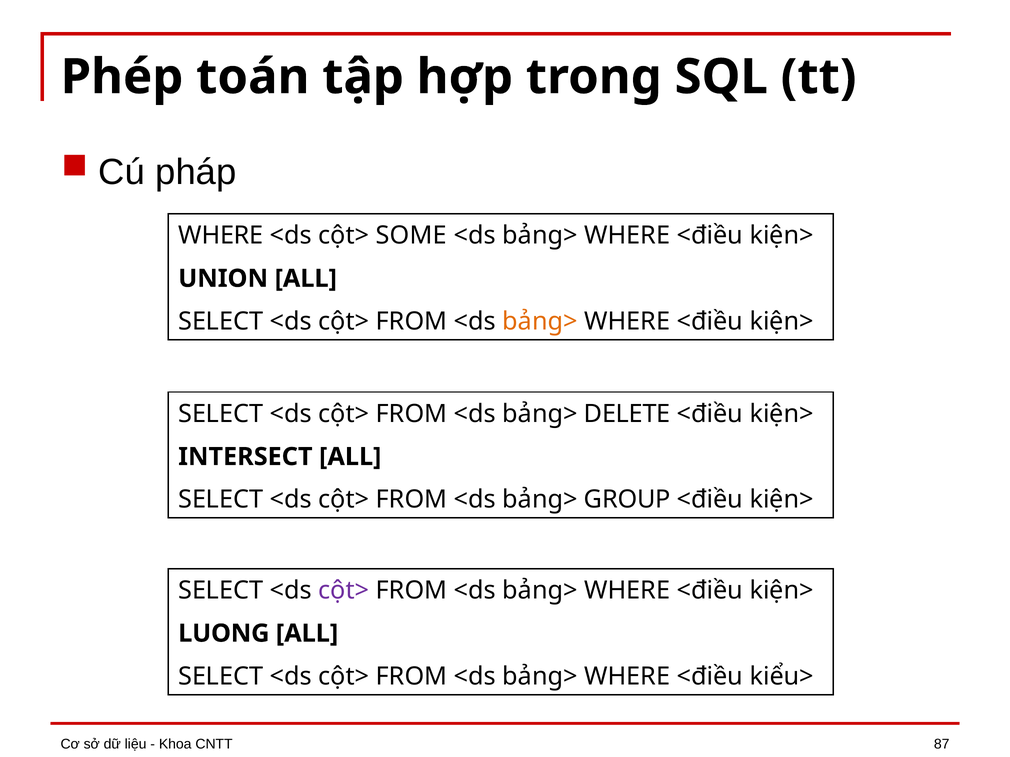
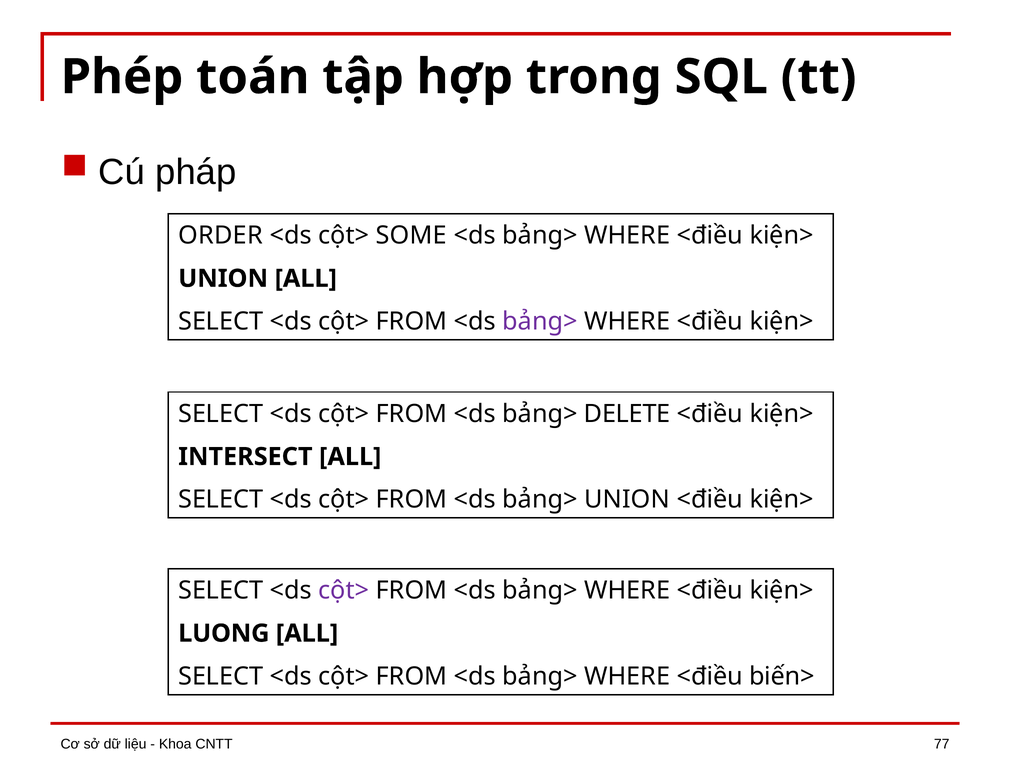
WHERE at (221, 236): WHERE -> ORDER
bảng> at (540, 322) colour: orange -> purple
bảng> GROUP: GROUP -> UNION
kiểu>: kiểu> -> biến>
87: 87 -> 77
